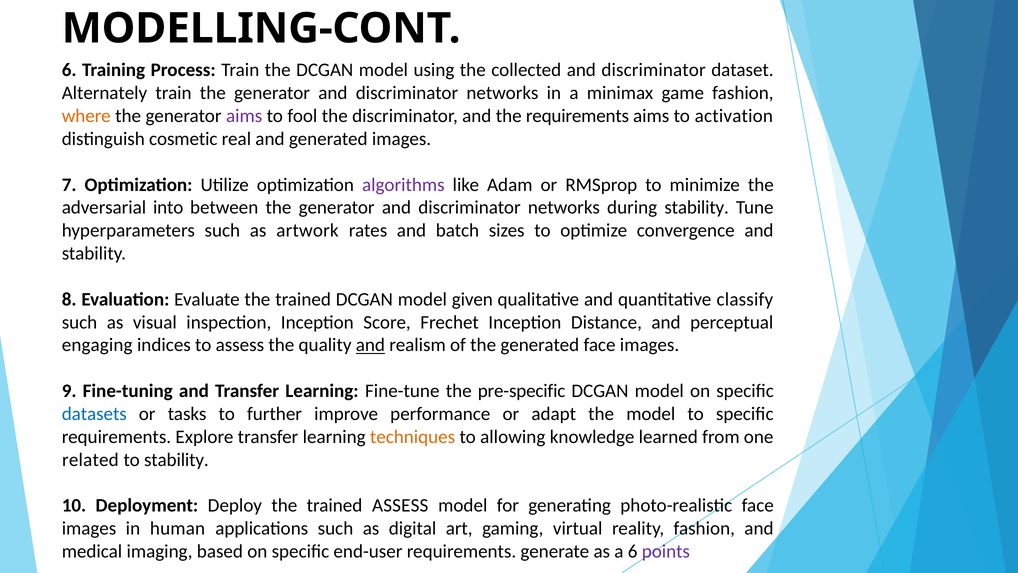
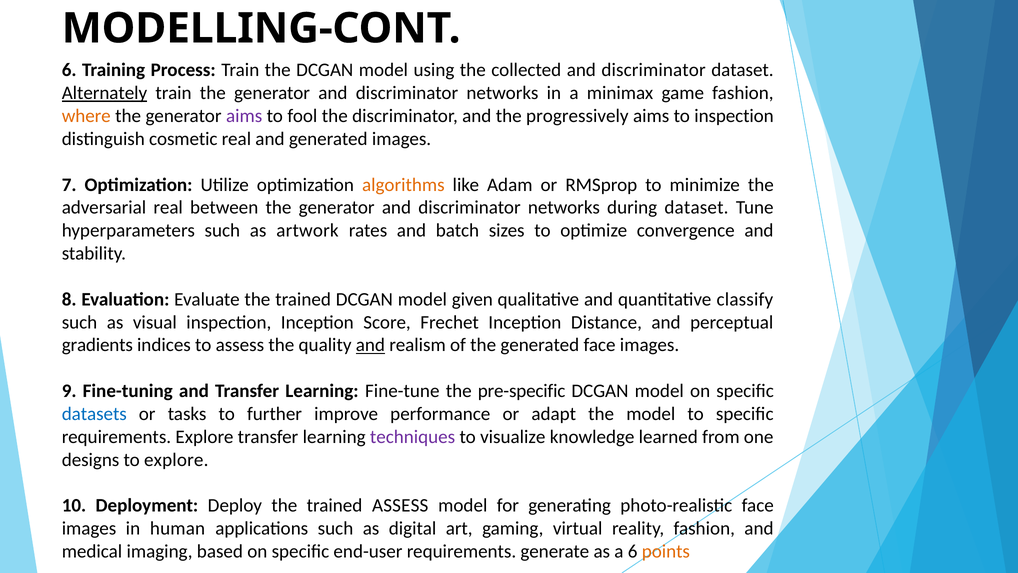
Alternately underline: none -> present
the requirements: requirements -> progressively
to activation: activation -> inspection
algorithms colour: purple -> orange
adversarial into: into -> real
during stability: stability -> dataset
engaging: engaging -> gradients
techniques colour: orange -> purple
allowing: allowing -> visualize
related: related -> designs
to stability: stability -> explore
points colour: purple -> orange
